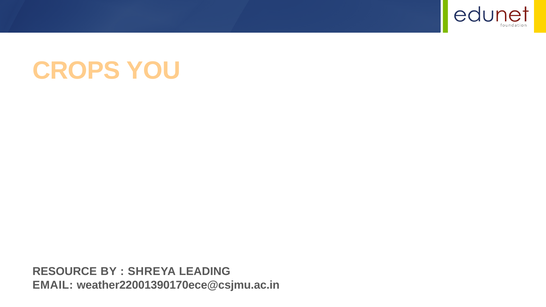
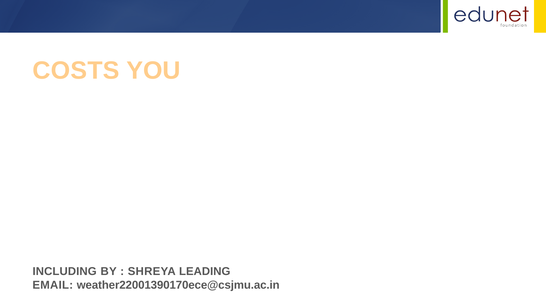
CROPS: CROPS -> COSTS
RESOURCE: RESOURCE -> INCLUDING
